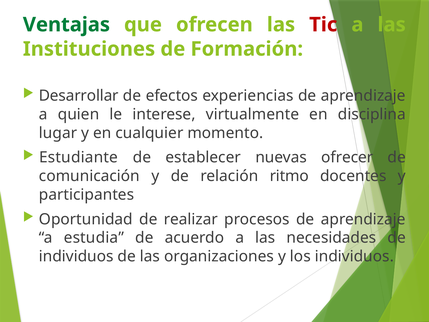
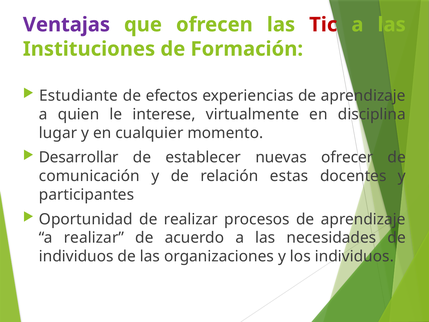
Ventajas colour: green -> purple
Desarrollar: Desarrollar -> Estudiante
Estudiante: Estudiante -> Desarrollar
ritmo: ritmo -> estas
a estudia: estudia -> realizar
